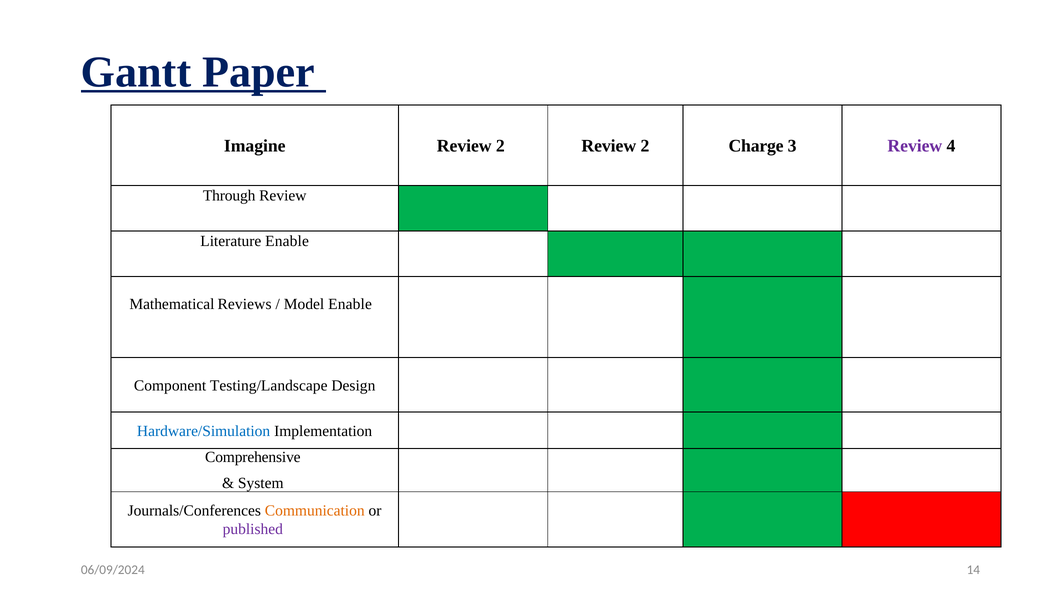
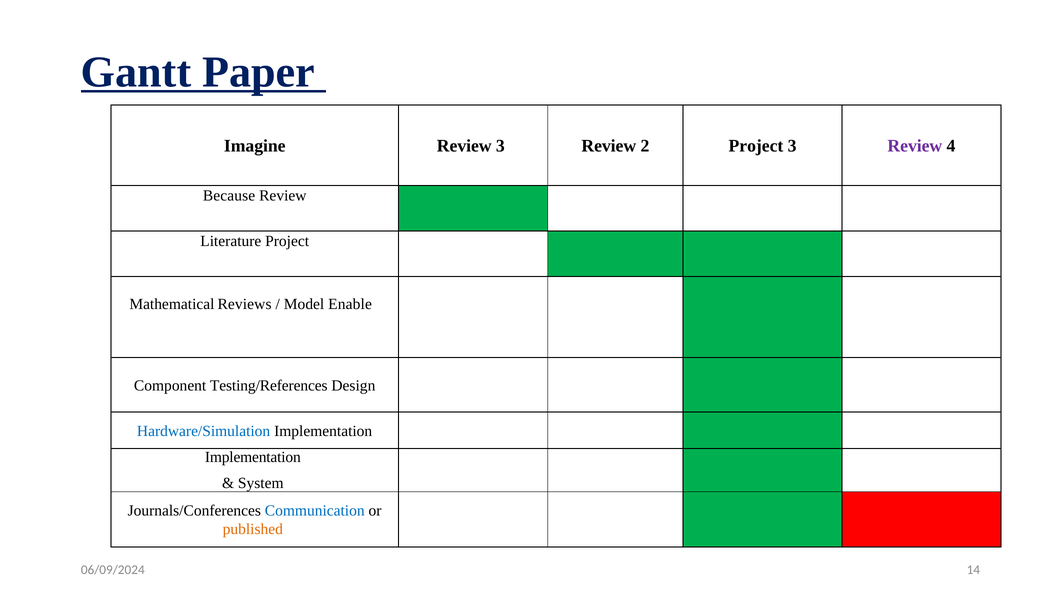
2 at (500, 146): 2 -> 3
2 Charge: Charge -> Project
Through: Through -> Because
Literature Enable: Enable -> Project
Testing/Landscape: Testing/Landscape -> Testing/References
Comprehensive at (253, 457): Comprehensive -> Implementation
Communication colour: orange -> blue
published colour: purple -> orange
